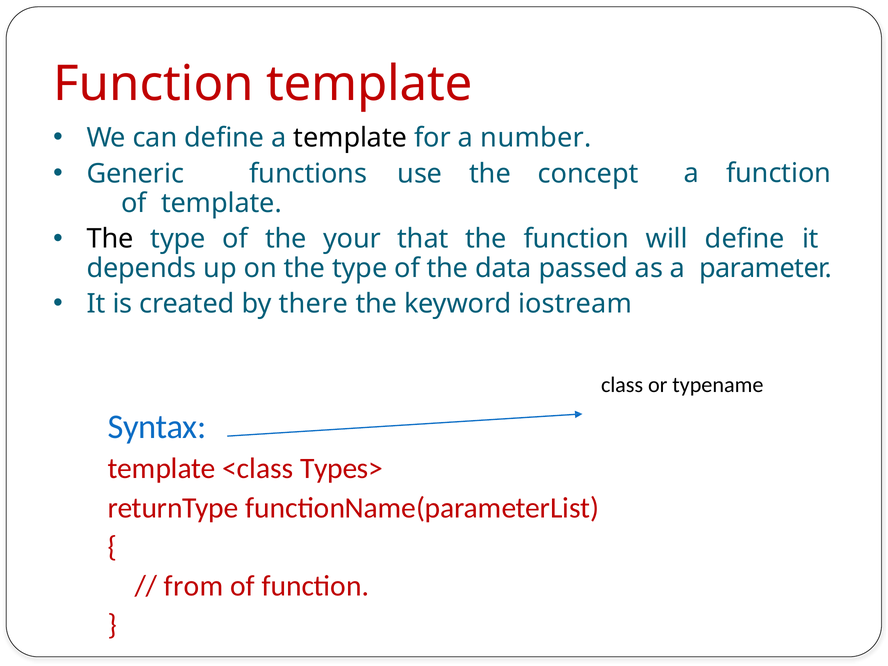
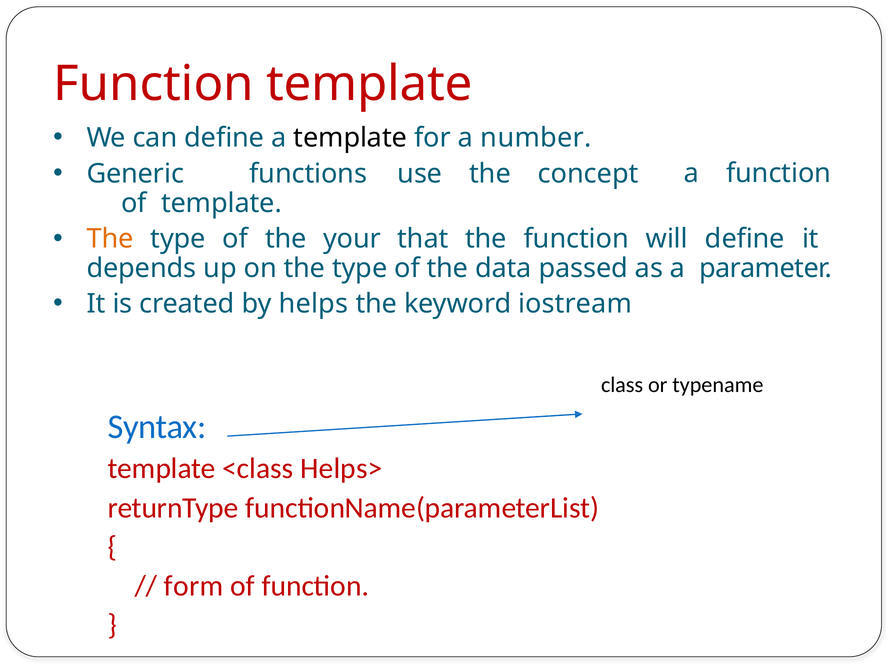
The at (110, 239) colour: black -> orange
there: there -> helps
Types>: Types> -> Helps>
from: from -> form
